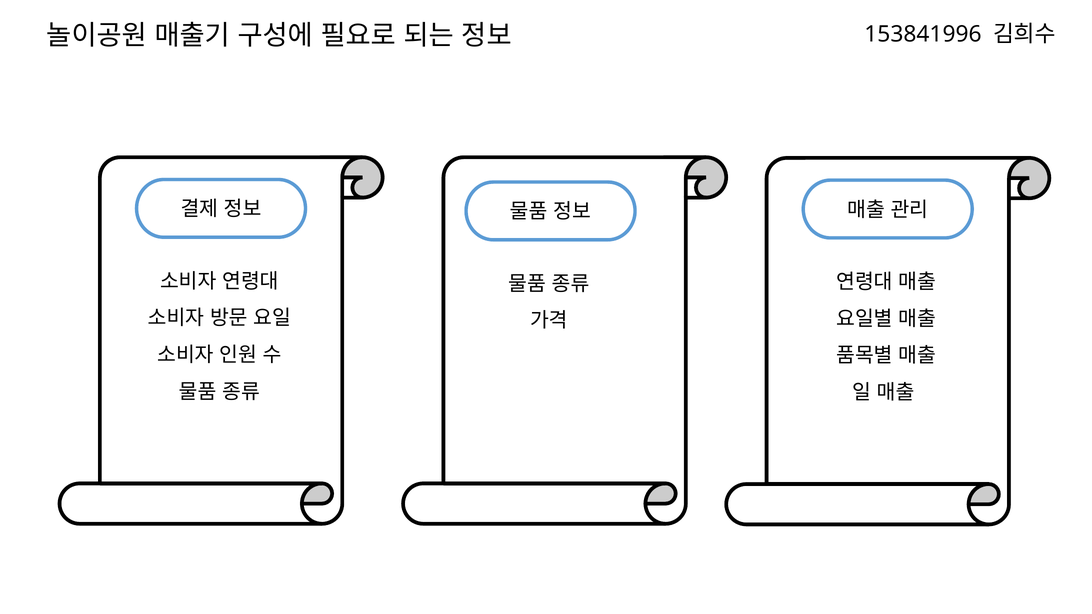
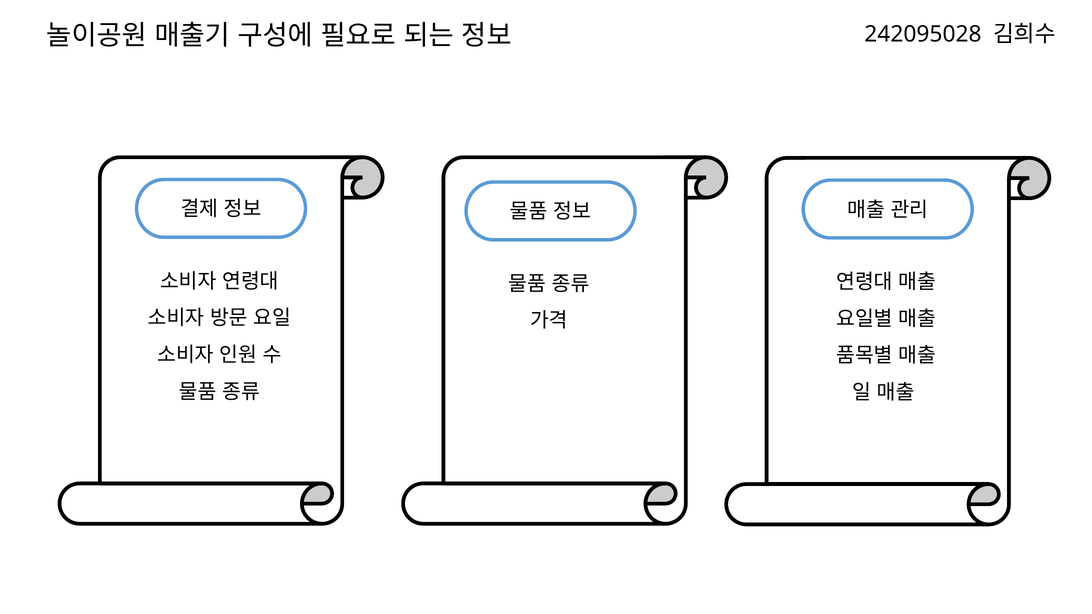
153841996: 153841996 -> 242095028
